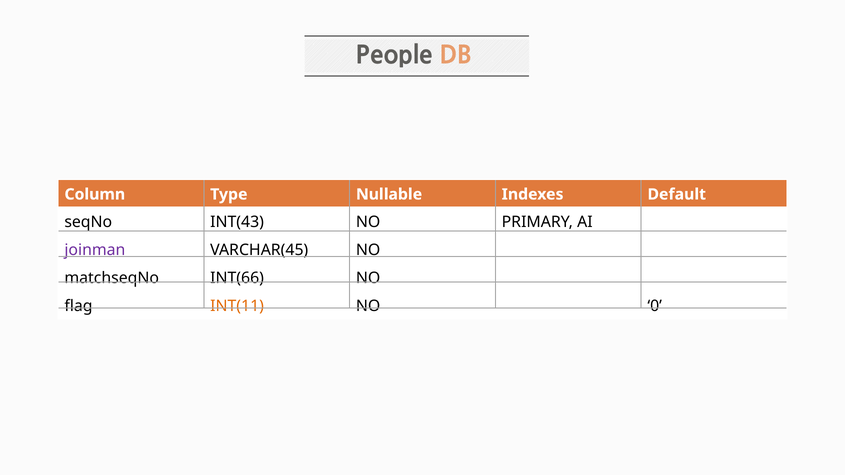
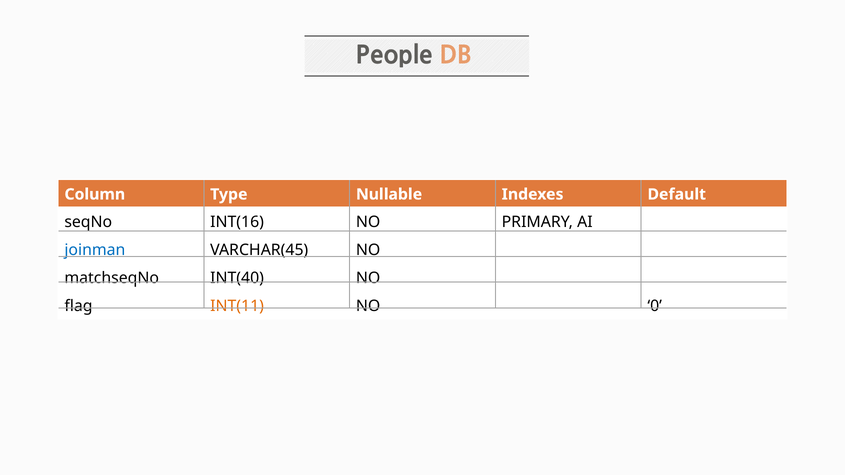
INT(43: INT(43 -> INT(16
joinman colour: purple -> blue
INT(66: INT(66 -> INT(40
